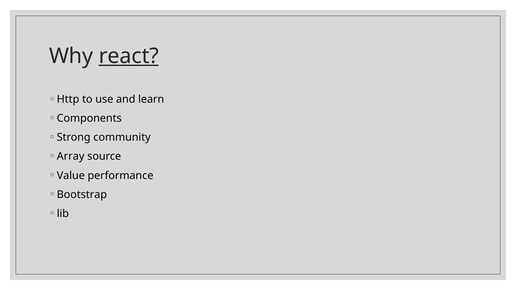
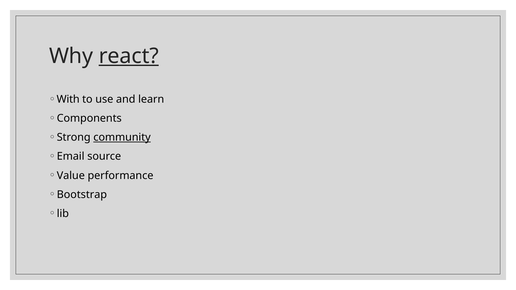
Http: Http -> With
community underline: none -> present
Array: Array -> Email
